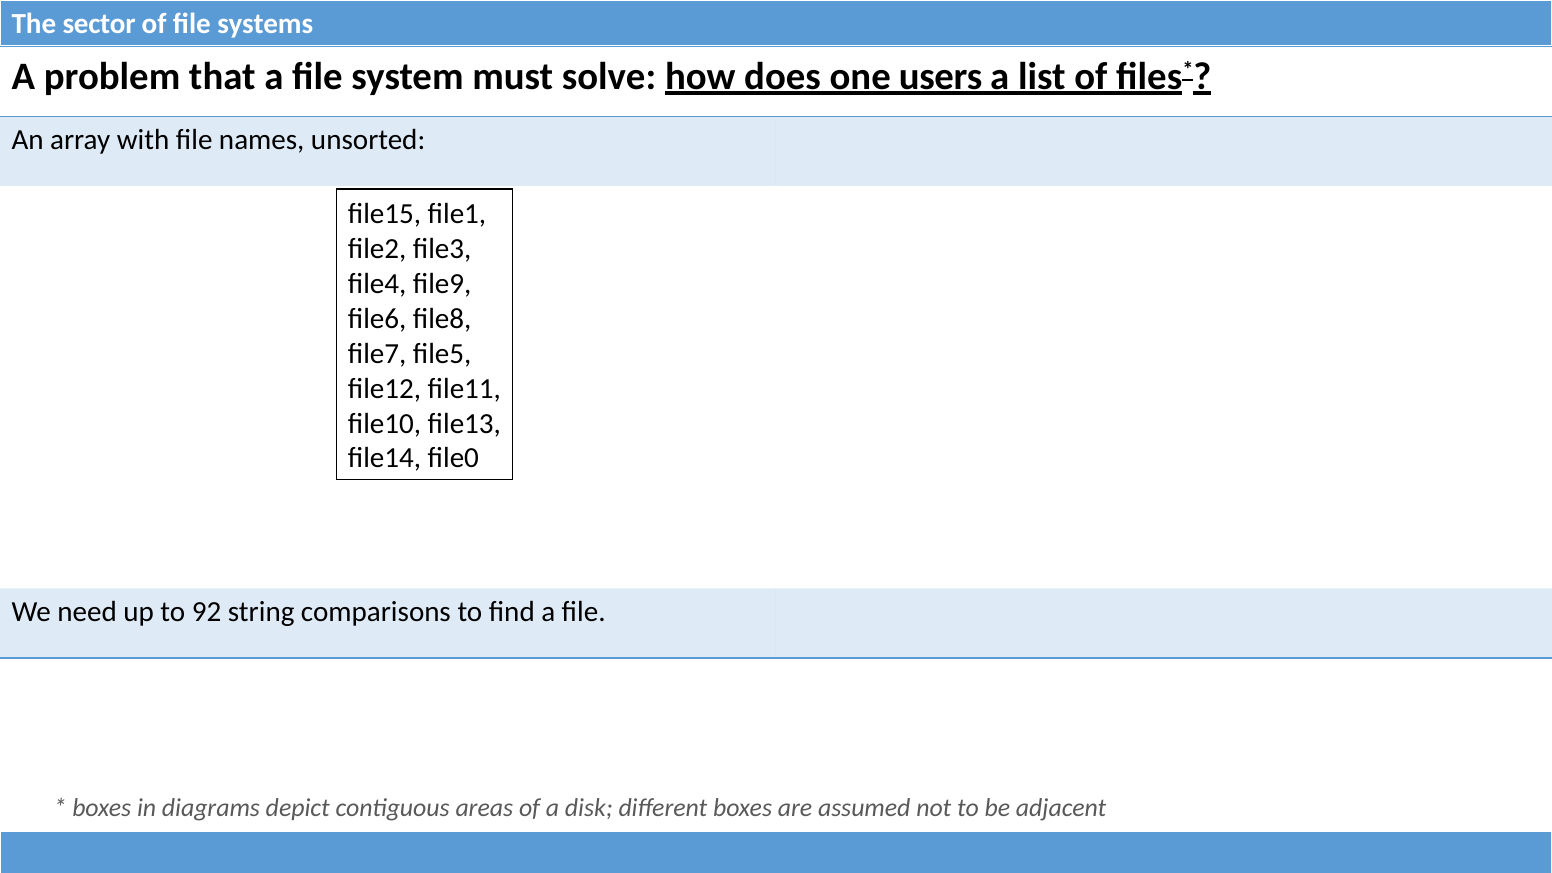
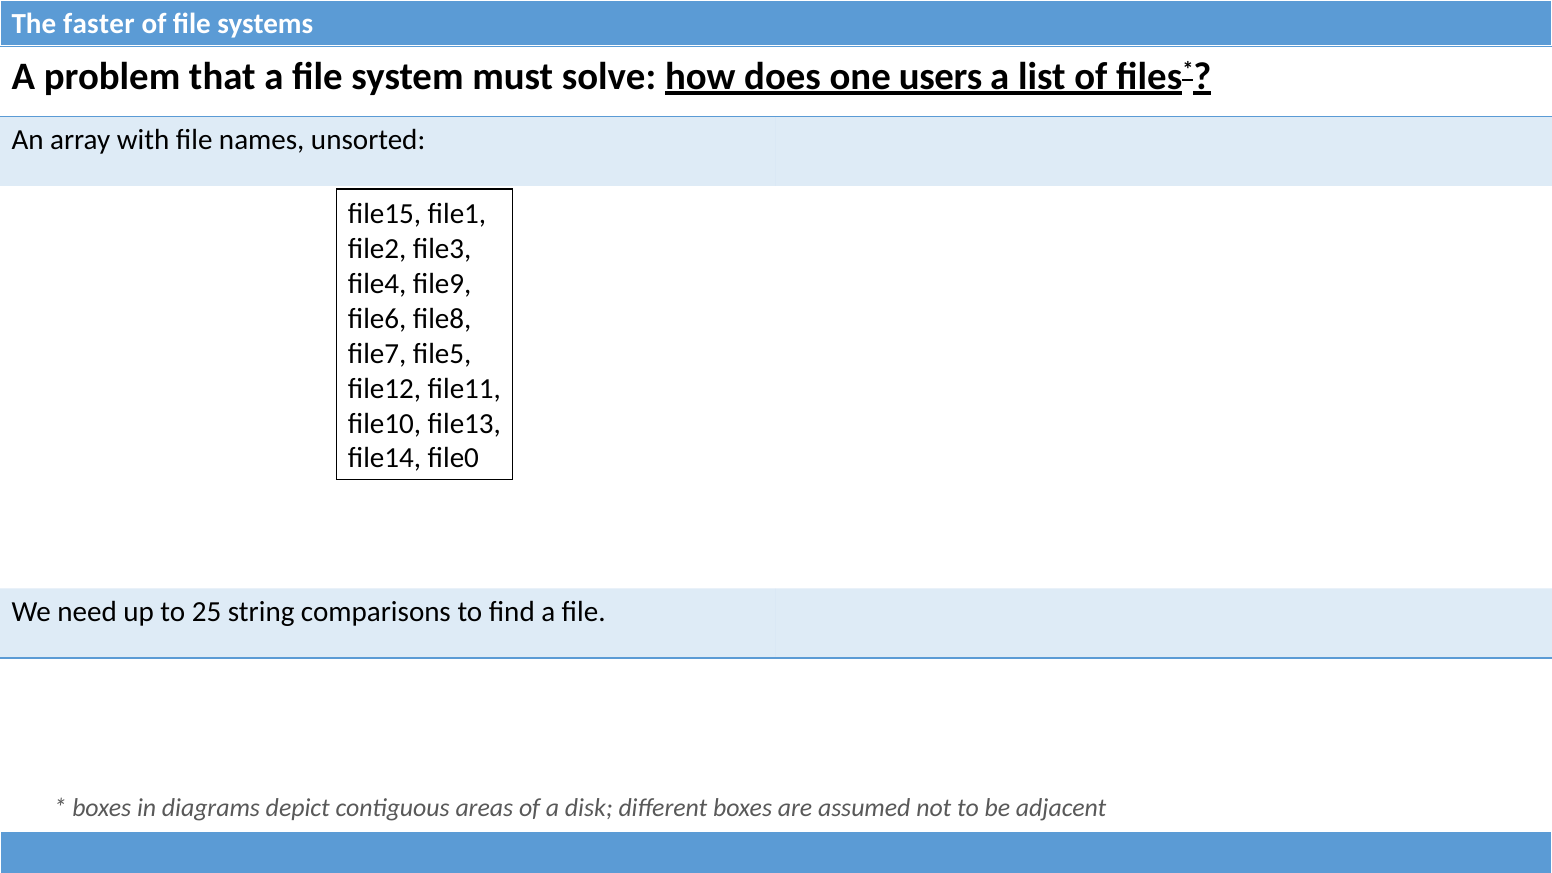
sector: sector -> faster
92: 92 -> 25
